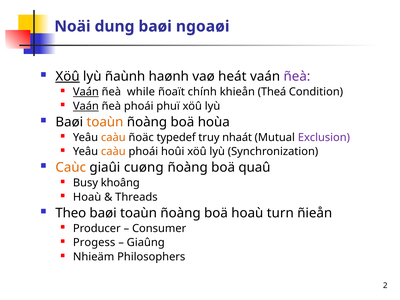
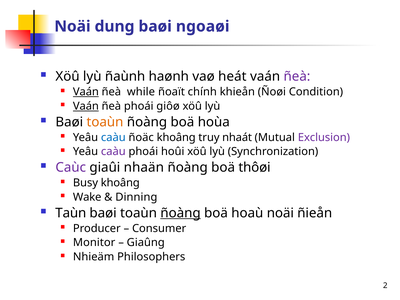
Xöû at (68, 76) underline: present -> none
Theá: Theá -> Ñoøi
phuï: phuï -> giôø
caàu at (113, 137) colour: orange -> blue
ñoäc typedef: typedef -> khoâng
caàu at (113, 152) colour: orange -> purple
Caùc colour: orange -> purple
cuøng: cuøng -> nhaän
quaû: quaû -> thôøi
Hoaù at (87, 197): Hoaù -> Wake
Threads: Threads -> Dinning
Theo: Theo -> Taùn
ñoàng at (181, 213) underline: none -> present
hoaù turn: turn -> noäi
Progess: Progess -> Monitor
